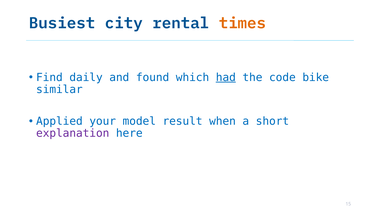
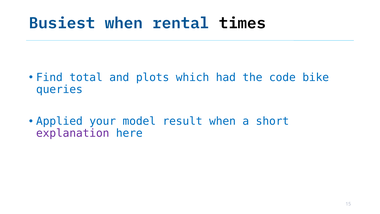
Busiest city: city -> when
times colour: orange -> black
daily: daily -> total
found: found -> plots
had underline: present -> none
similar: similar -> queries
